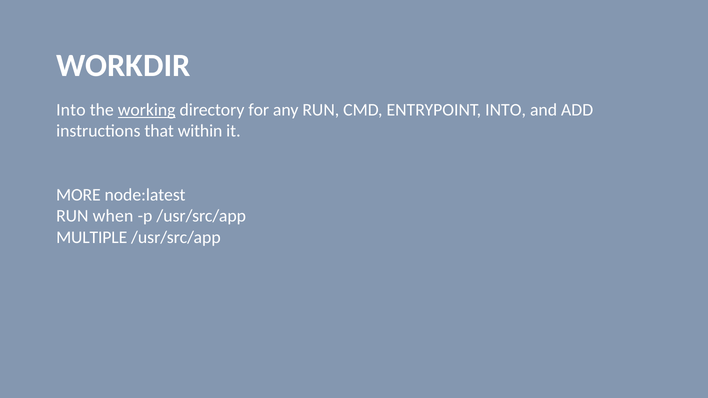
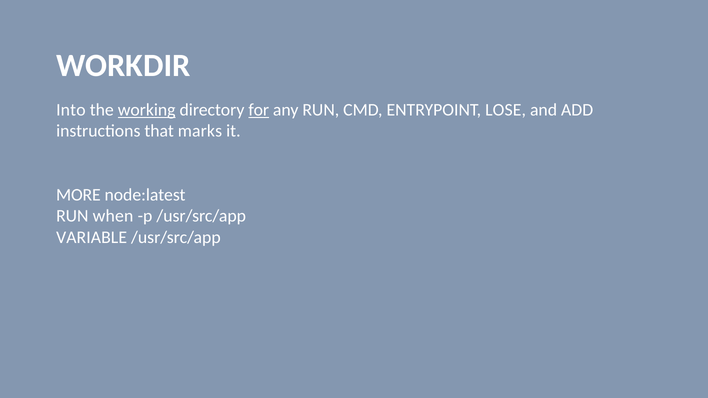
for underline: none -> present
ENTRYPOINT INTO: INTO -> LOSE
within: within -> marks
MULTIPLE: MULTIPLE -> VARIABLE
